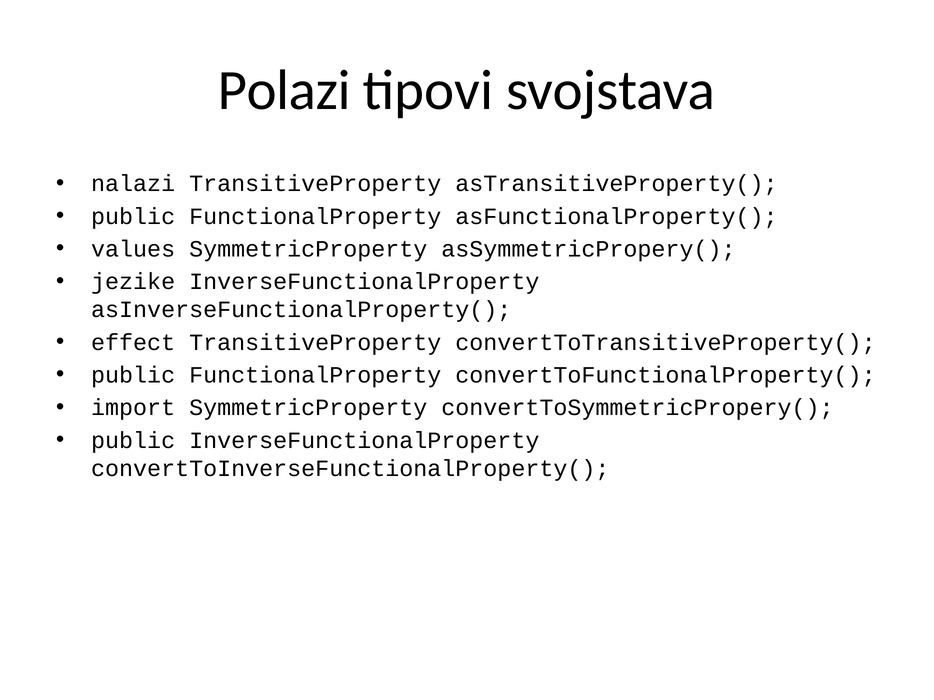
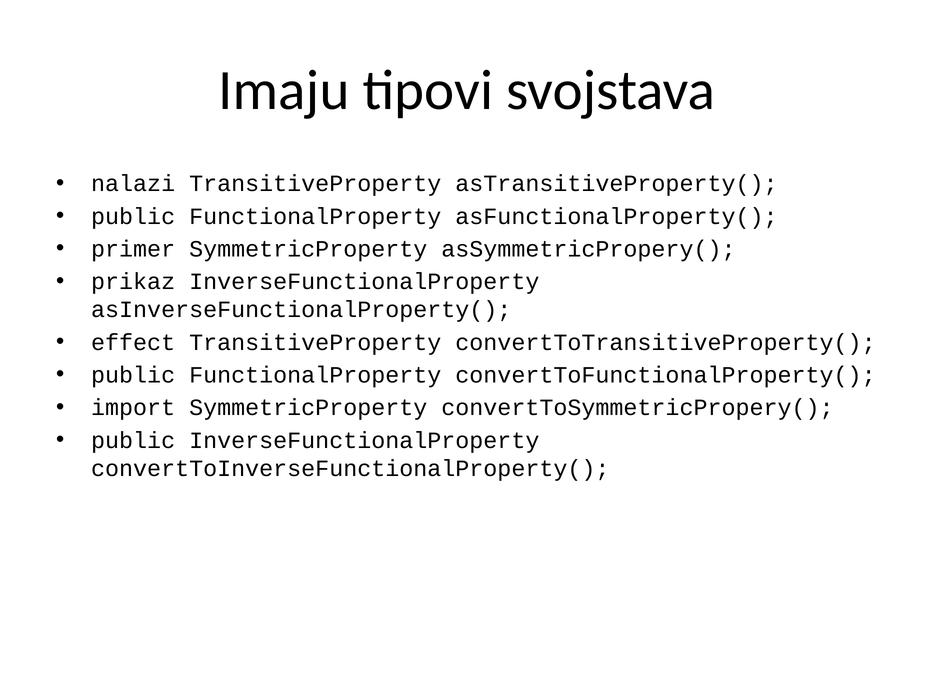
Polazi: Polazi -> Imaju
values: values -> primer
jezike: jezike -> prikaz
